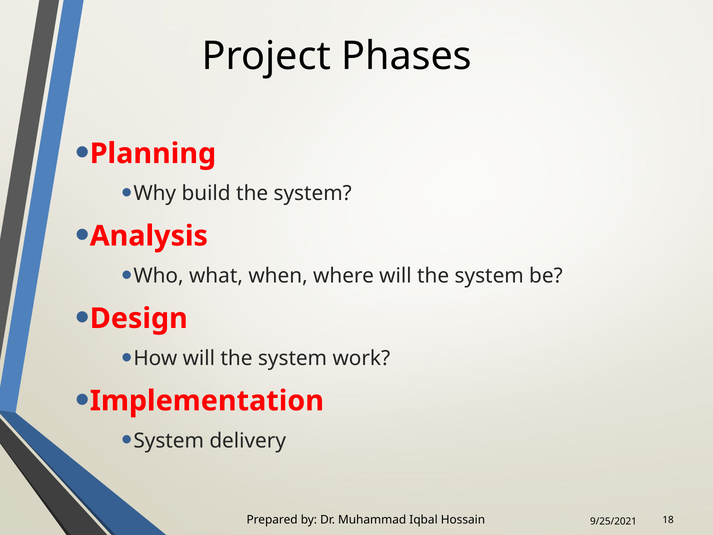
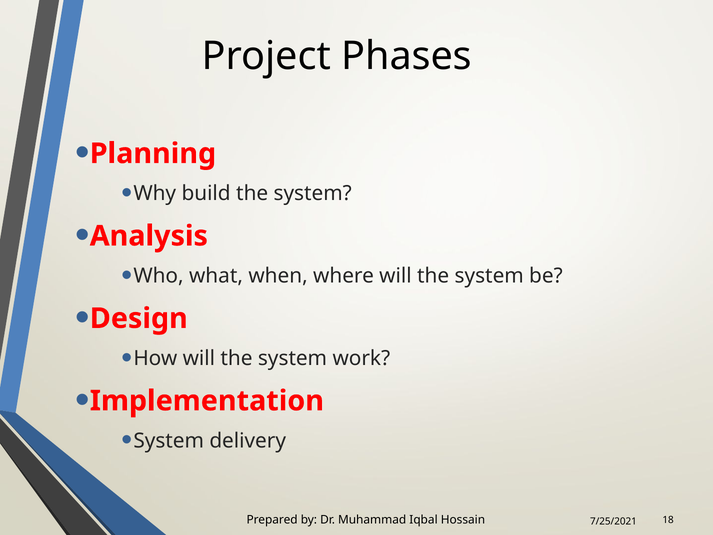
9/25/2021: 9/25/2021 -> 7/25/2021
